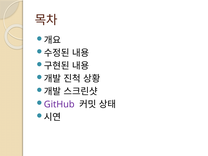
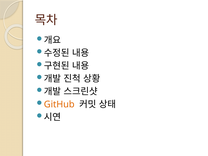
GitHub colour: purple -> orange
